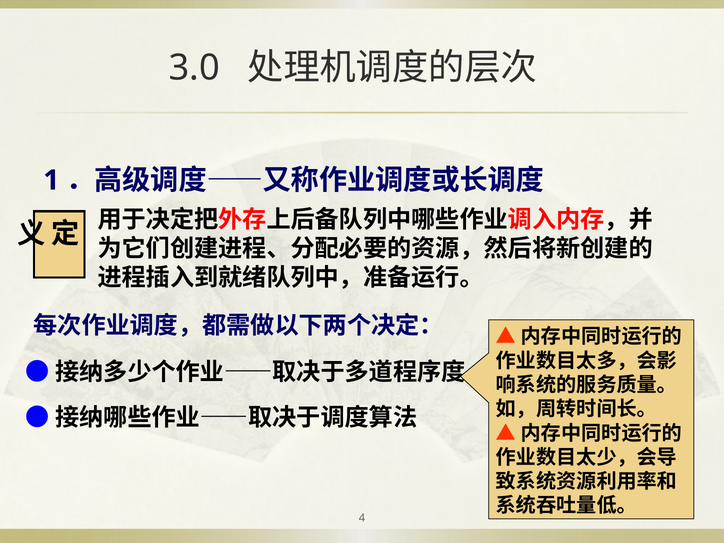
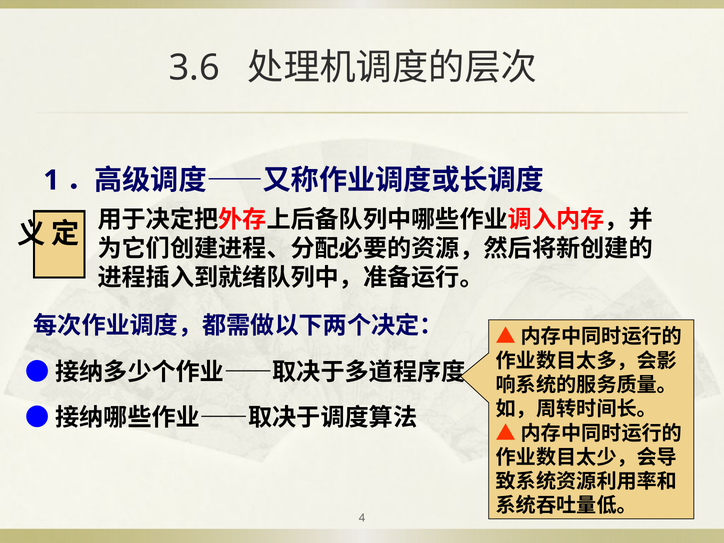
3.0: 3.0 -> 3.6
